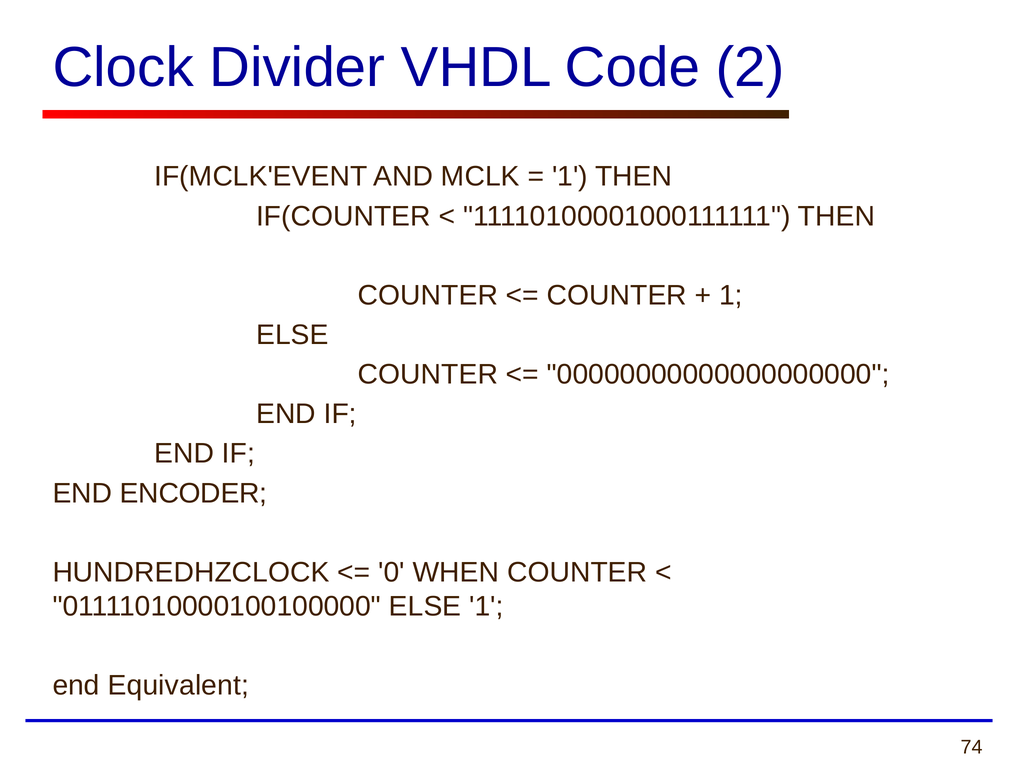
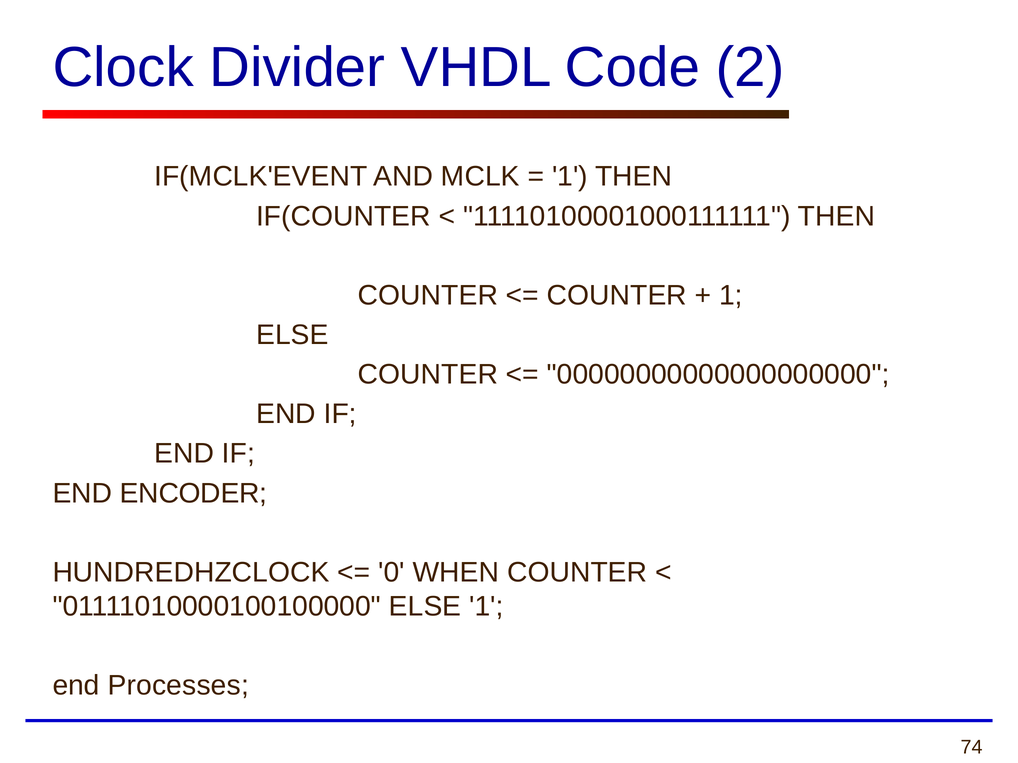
Equivalent: Equivalent -> Processes
